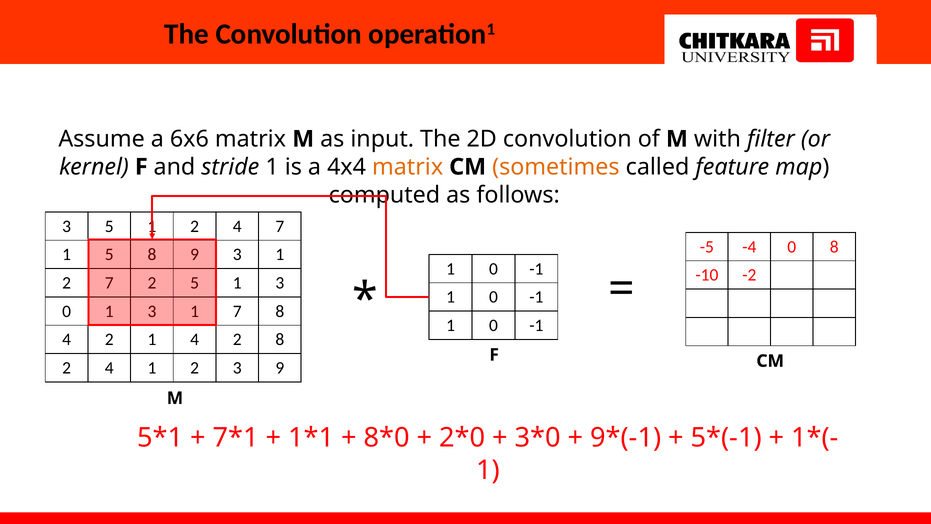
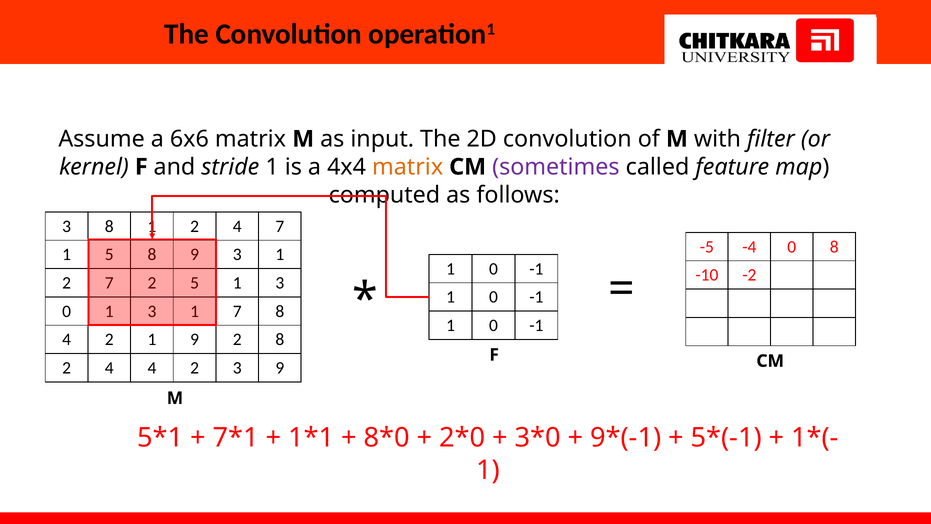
sometimes colour: orange -> purple
3 5: 5 -> 8
1 4: 4 -> 9
4 1: 1 -> 4
